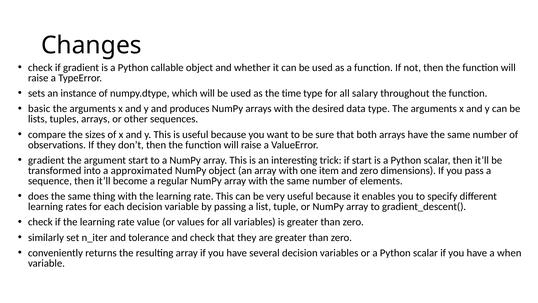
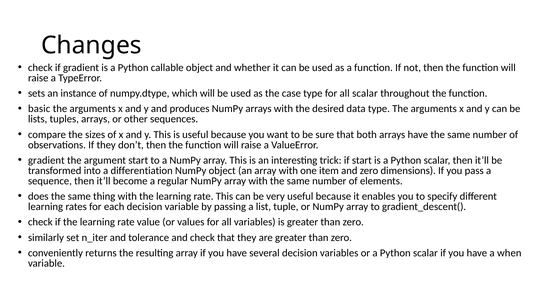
time: time -> case
all salary: salary -> scalar
approximated: approximated -> differentiation
